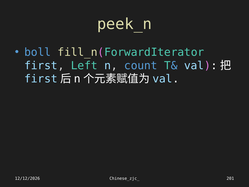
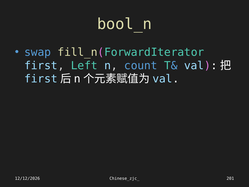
peek_n: peek_n -> bool_n
boll: boll -> swap
